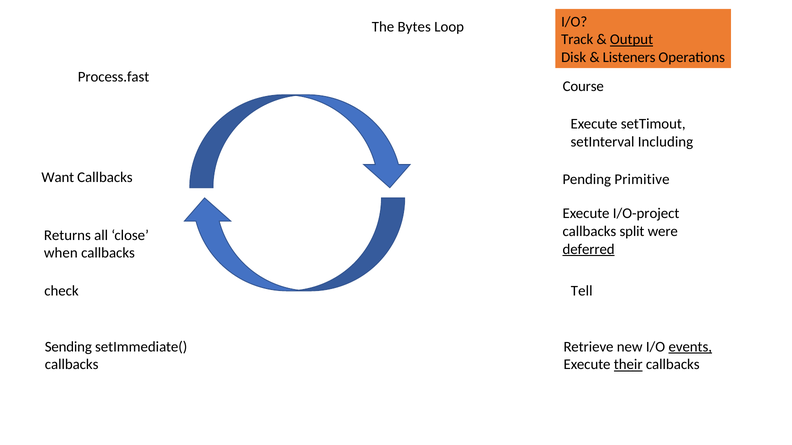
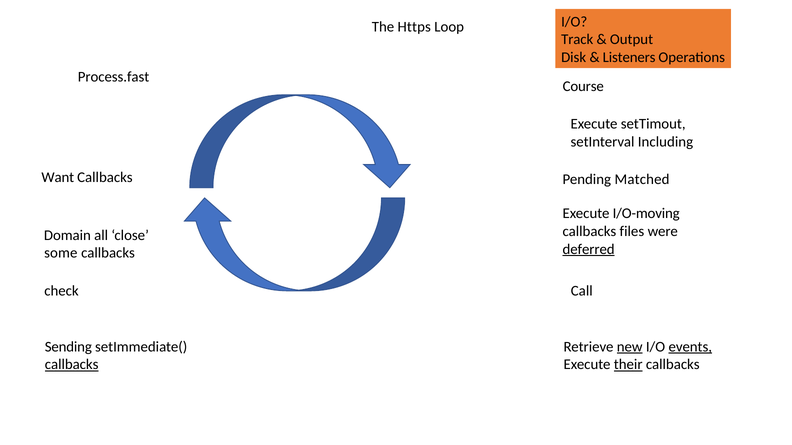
Bytes: Bytes -> Https
Output underline: present -> none
Primitive: Primitive -> Matched
I/O-project: I/O-project -> I/O-moving
split: split -> files
Returns: Returns -> Domain
when: when -> some
Tell: Tell -> Call
new underline: none -> present
callbacks at (72, 365) underline: none -> present
